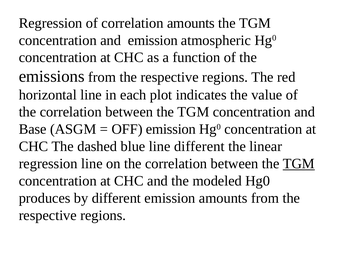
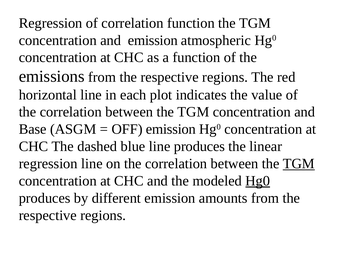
correlation amounts: amounts -> function
line different: different -> produces
Hg0 at (258, 181) underline: none -> present
